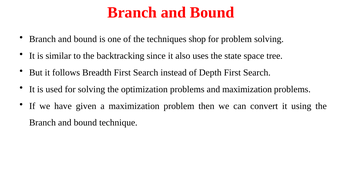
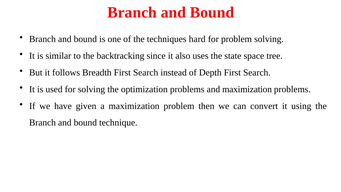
shop: shop -> hard
